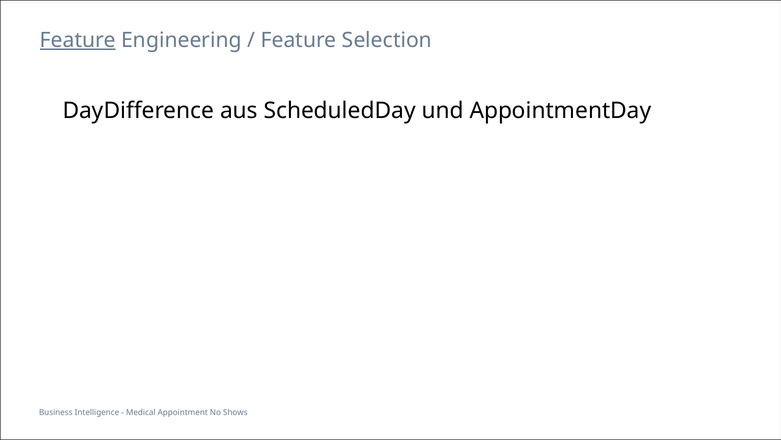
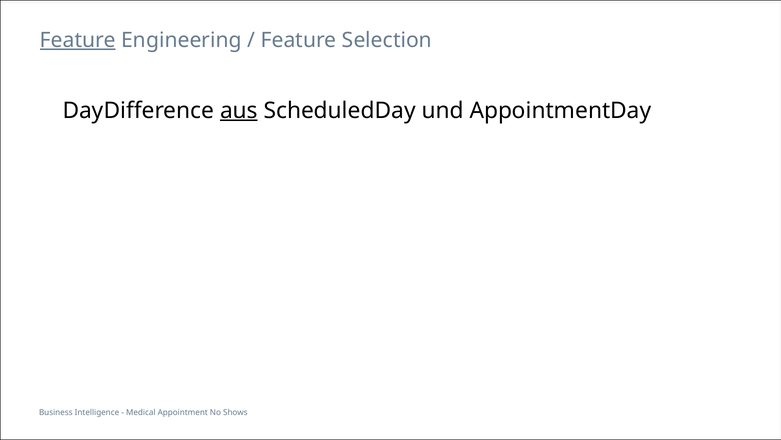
aus underline: none -> present
